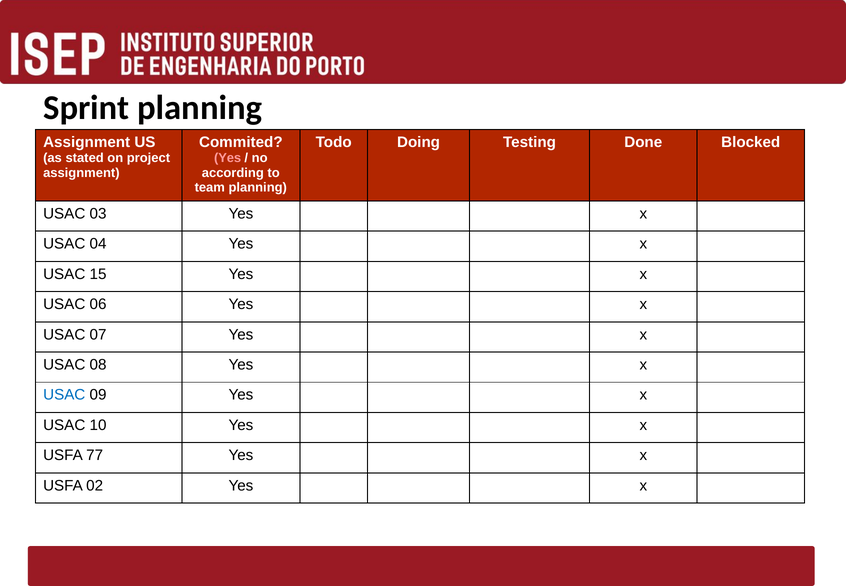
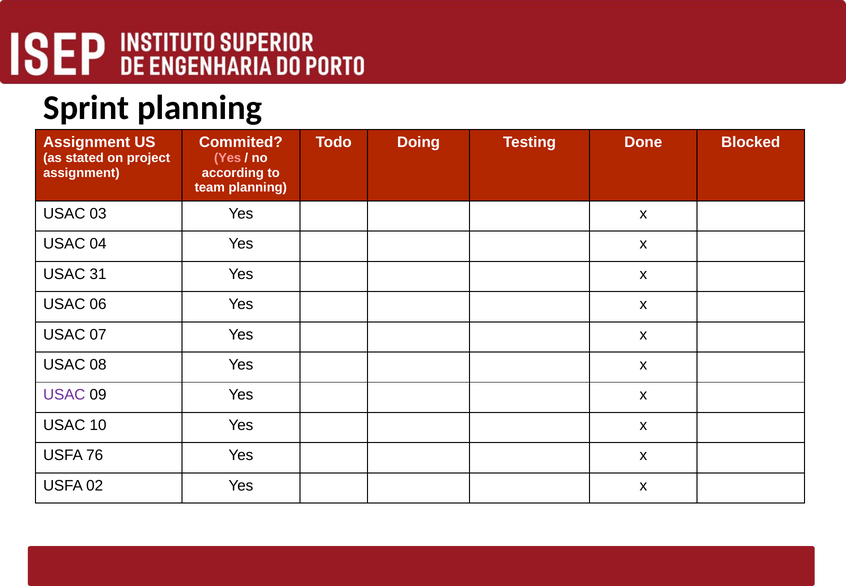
15: 15 -> 31
USAC at (64, 395) colour: blue -> purple
77: 77 -> 76
